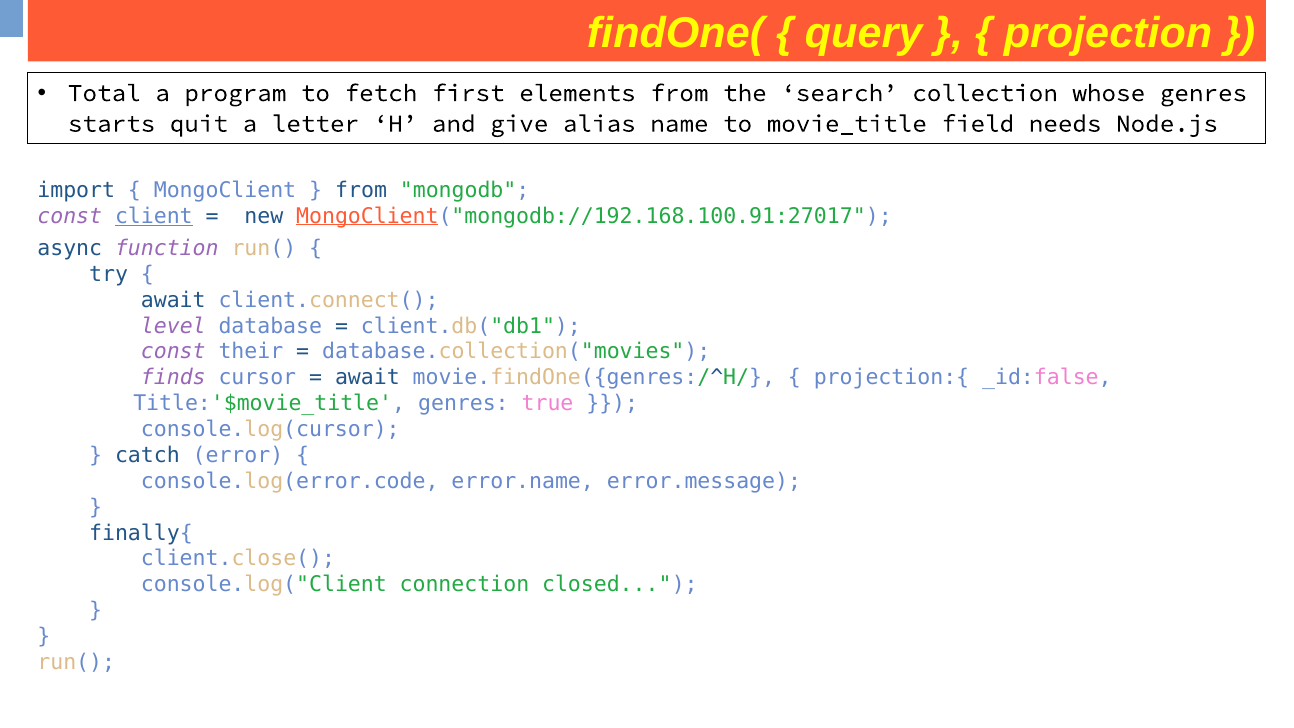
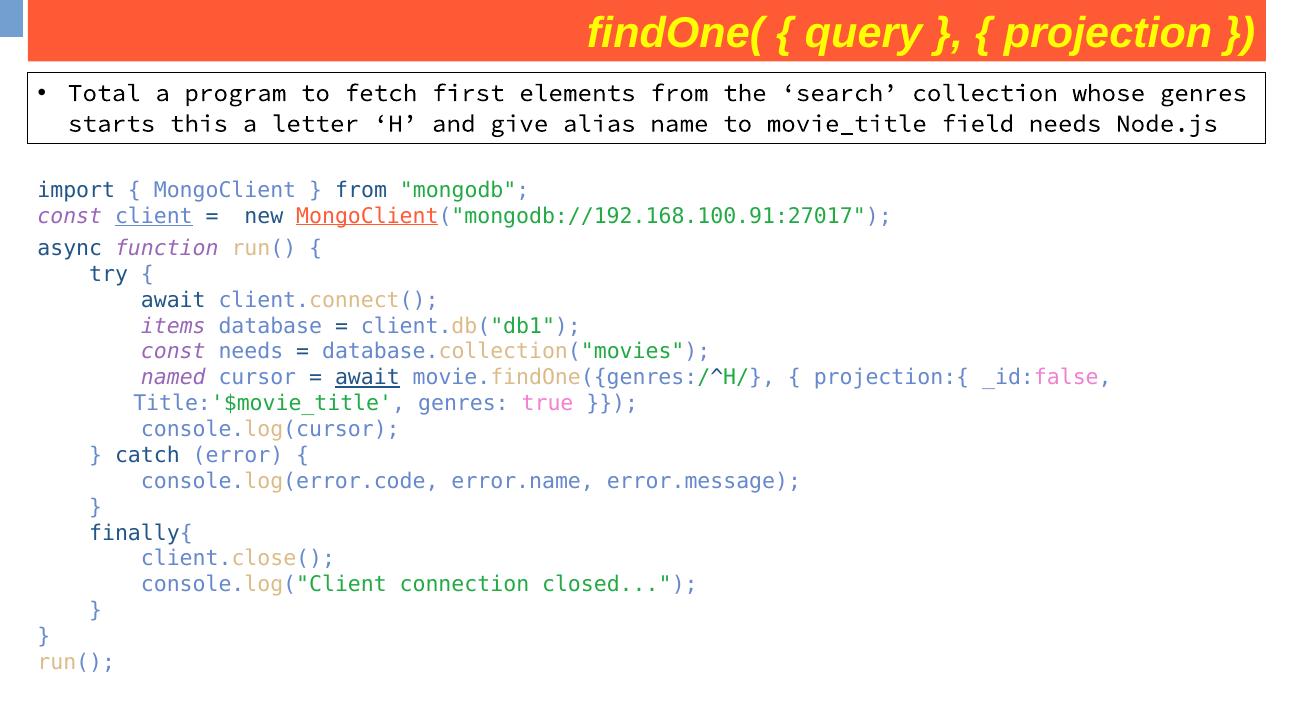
quit: quit -> this
level: level -> items
const their: their -> needs
finds: finds -> named
await at (367, 378) underline: none -> present
